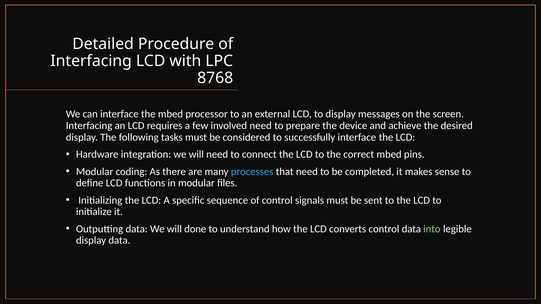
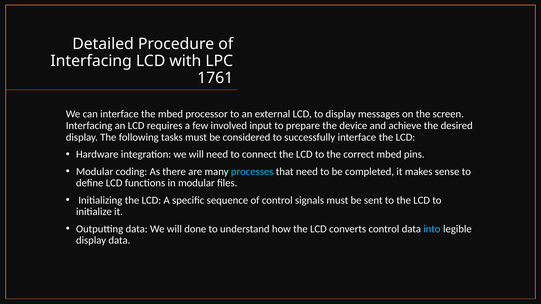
8768: 8768 -> 1761
involved need: need -> input
into colour: light green -> light blue
